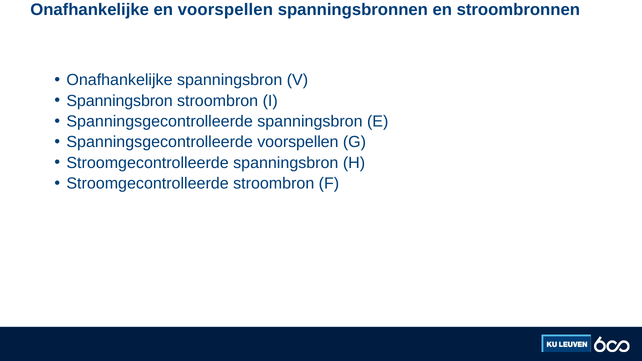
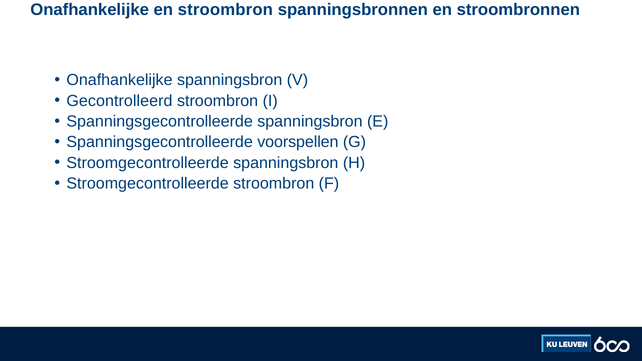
en voorspellen: voorspellen -> stroombron
Spanningsbron at (120, 101): Spanningsbron -> Gecontrolleerd
